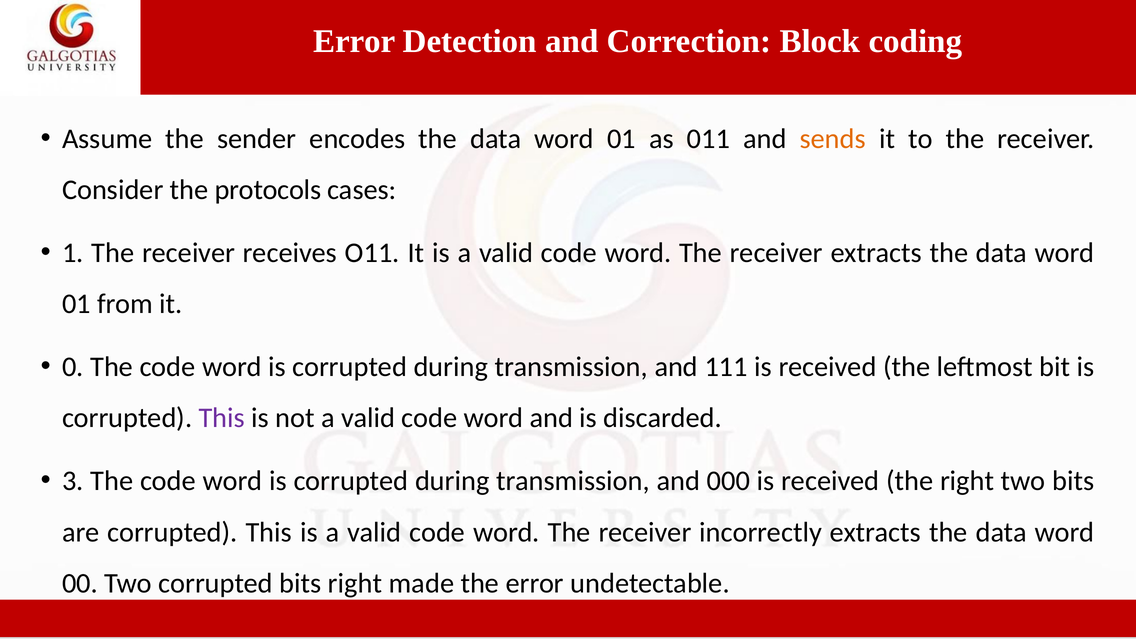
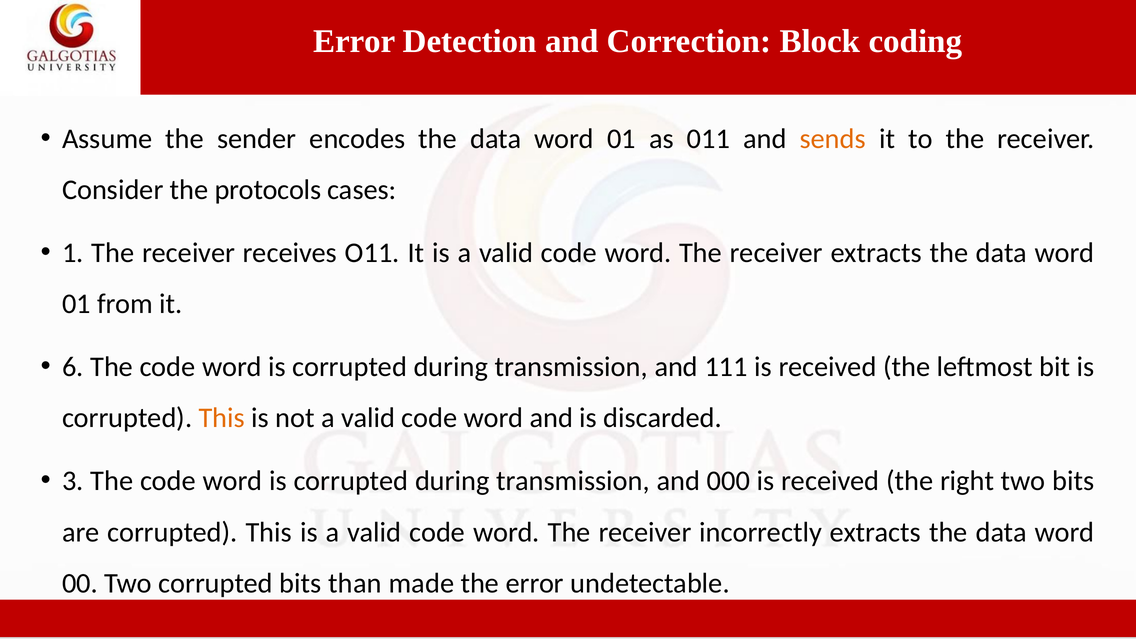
0: 0 -> 6
This at (222, 418) colour: purple -> orange
bits right: right -> than
